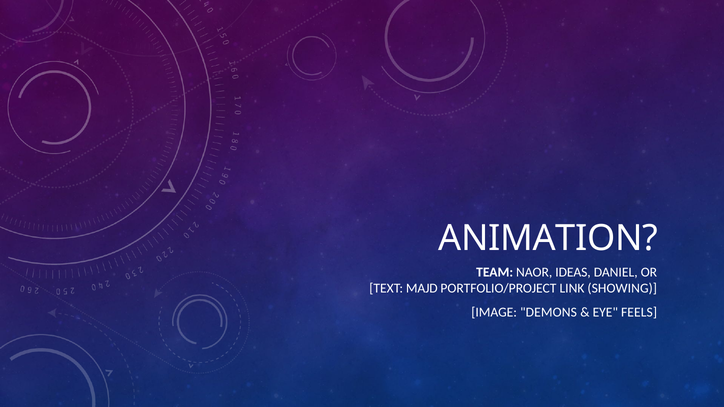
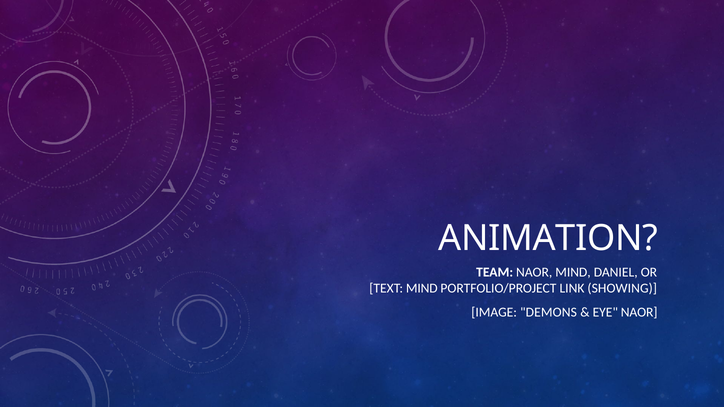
NAOR IDEAS: IDEAS -> MIND
TEXT MAJD: MAJD -> MIND
EYE FEELS: FEELS -> NAOR
